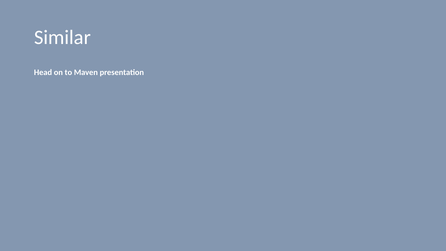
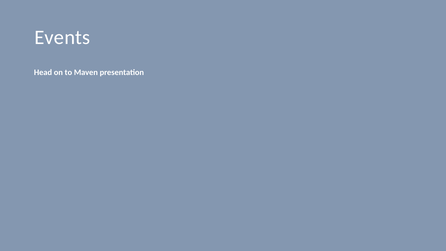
Similar: Similar -> Events
